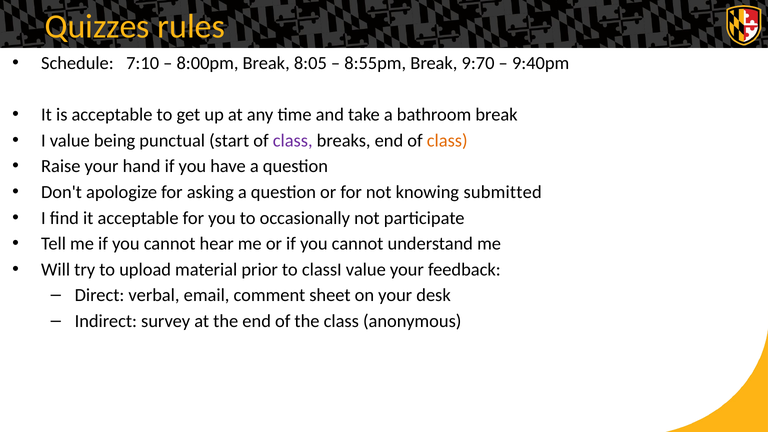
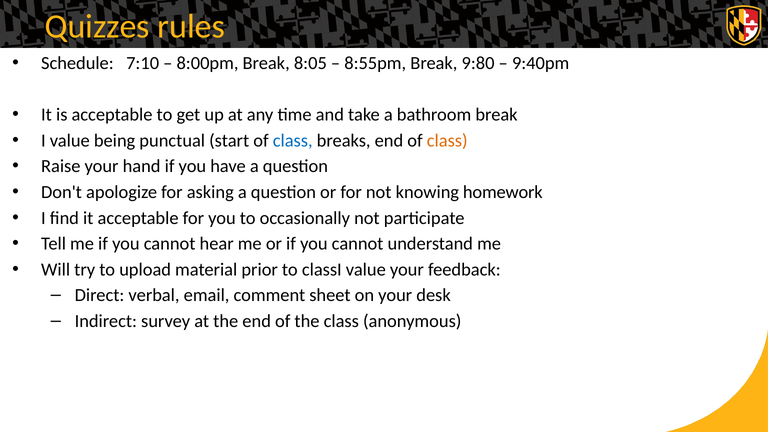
9:70: 9:70 -> 9:80
class at (293, 141) colour: purple -> blue
submitted: submitted -> homework
